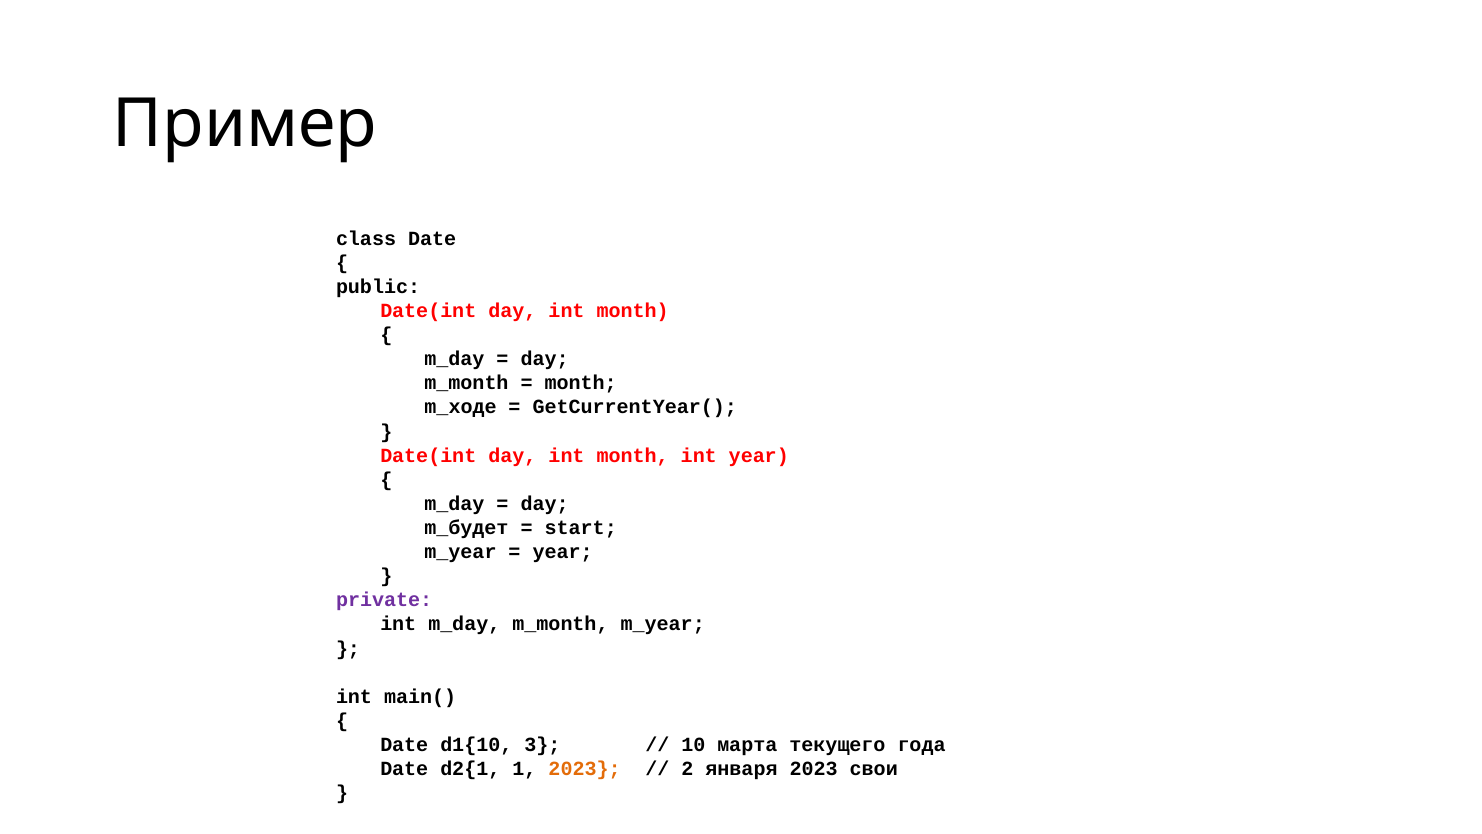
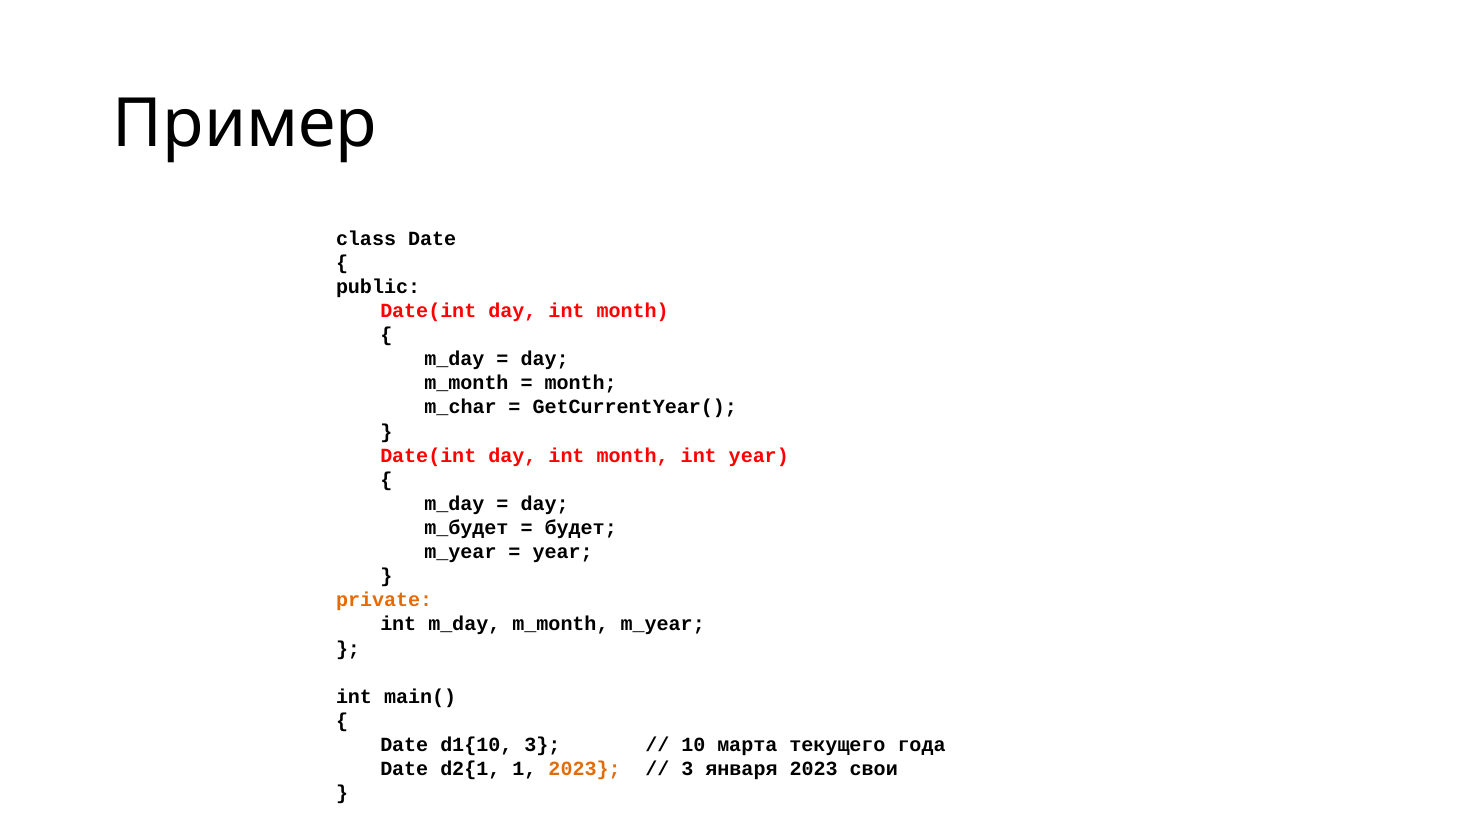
m_ходе: m_ходе -> m_char
start: start -> будет
private colour: purple -> orange
2 at (687, 769): 2 -> 3
